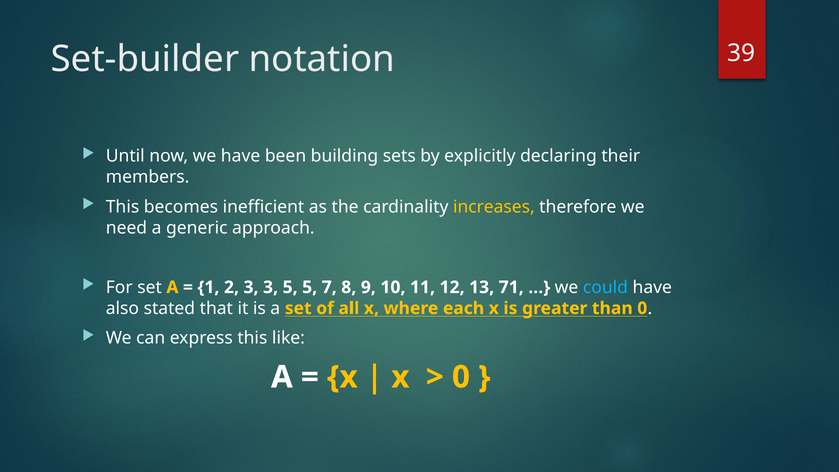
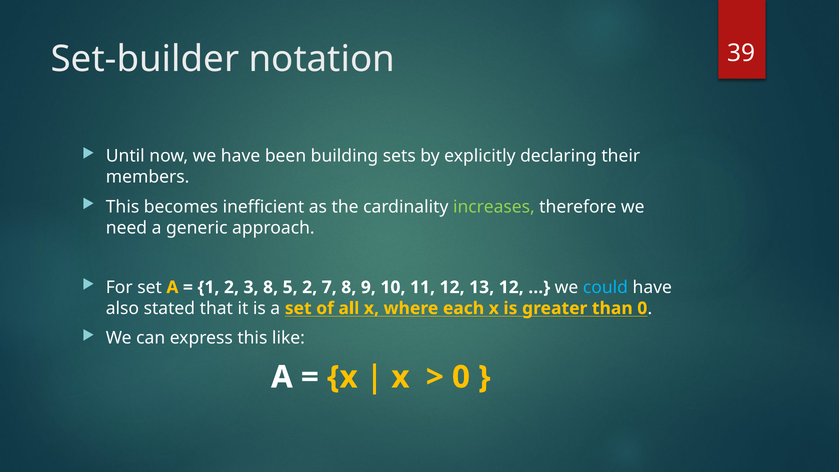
increases colour: yellow -> light green
3 3: 3 -> 8
5 5: 5 -> 2
13 71: 71 -> 12
